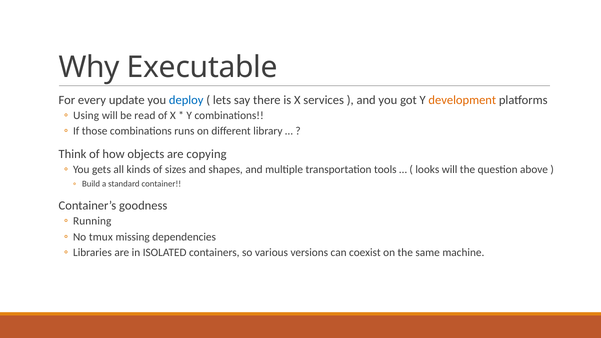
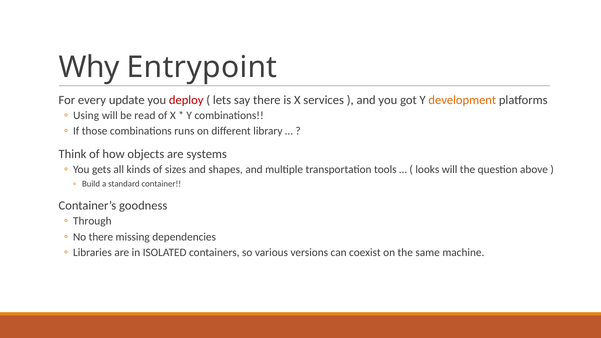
Executable: Executable -> Entrypoint
deploy colour: blue -> red
copying: copying -> systems
Running: Running -> Through
No tmux: tmux -> there
